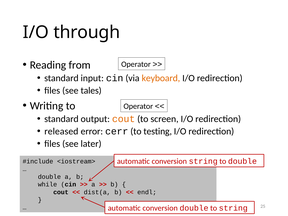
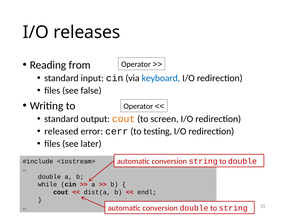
through: through -> releases
keyboard colour: orange -> blue
tales: tales -> false
